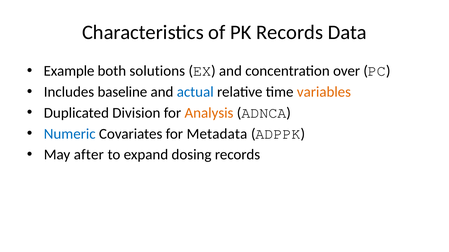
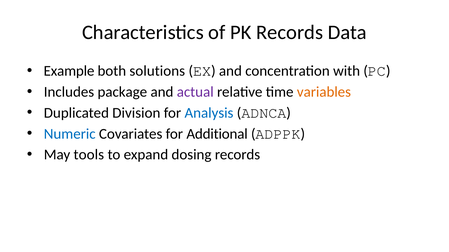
over: over -> with
baseline: baseline -> package
actual colour: blue -> purple
Analysis colour: orange -> blue
Metadata: Metadata -> Additional
after: after -> tools
